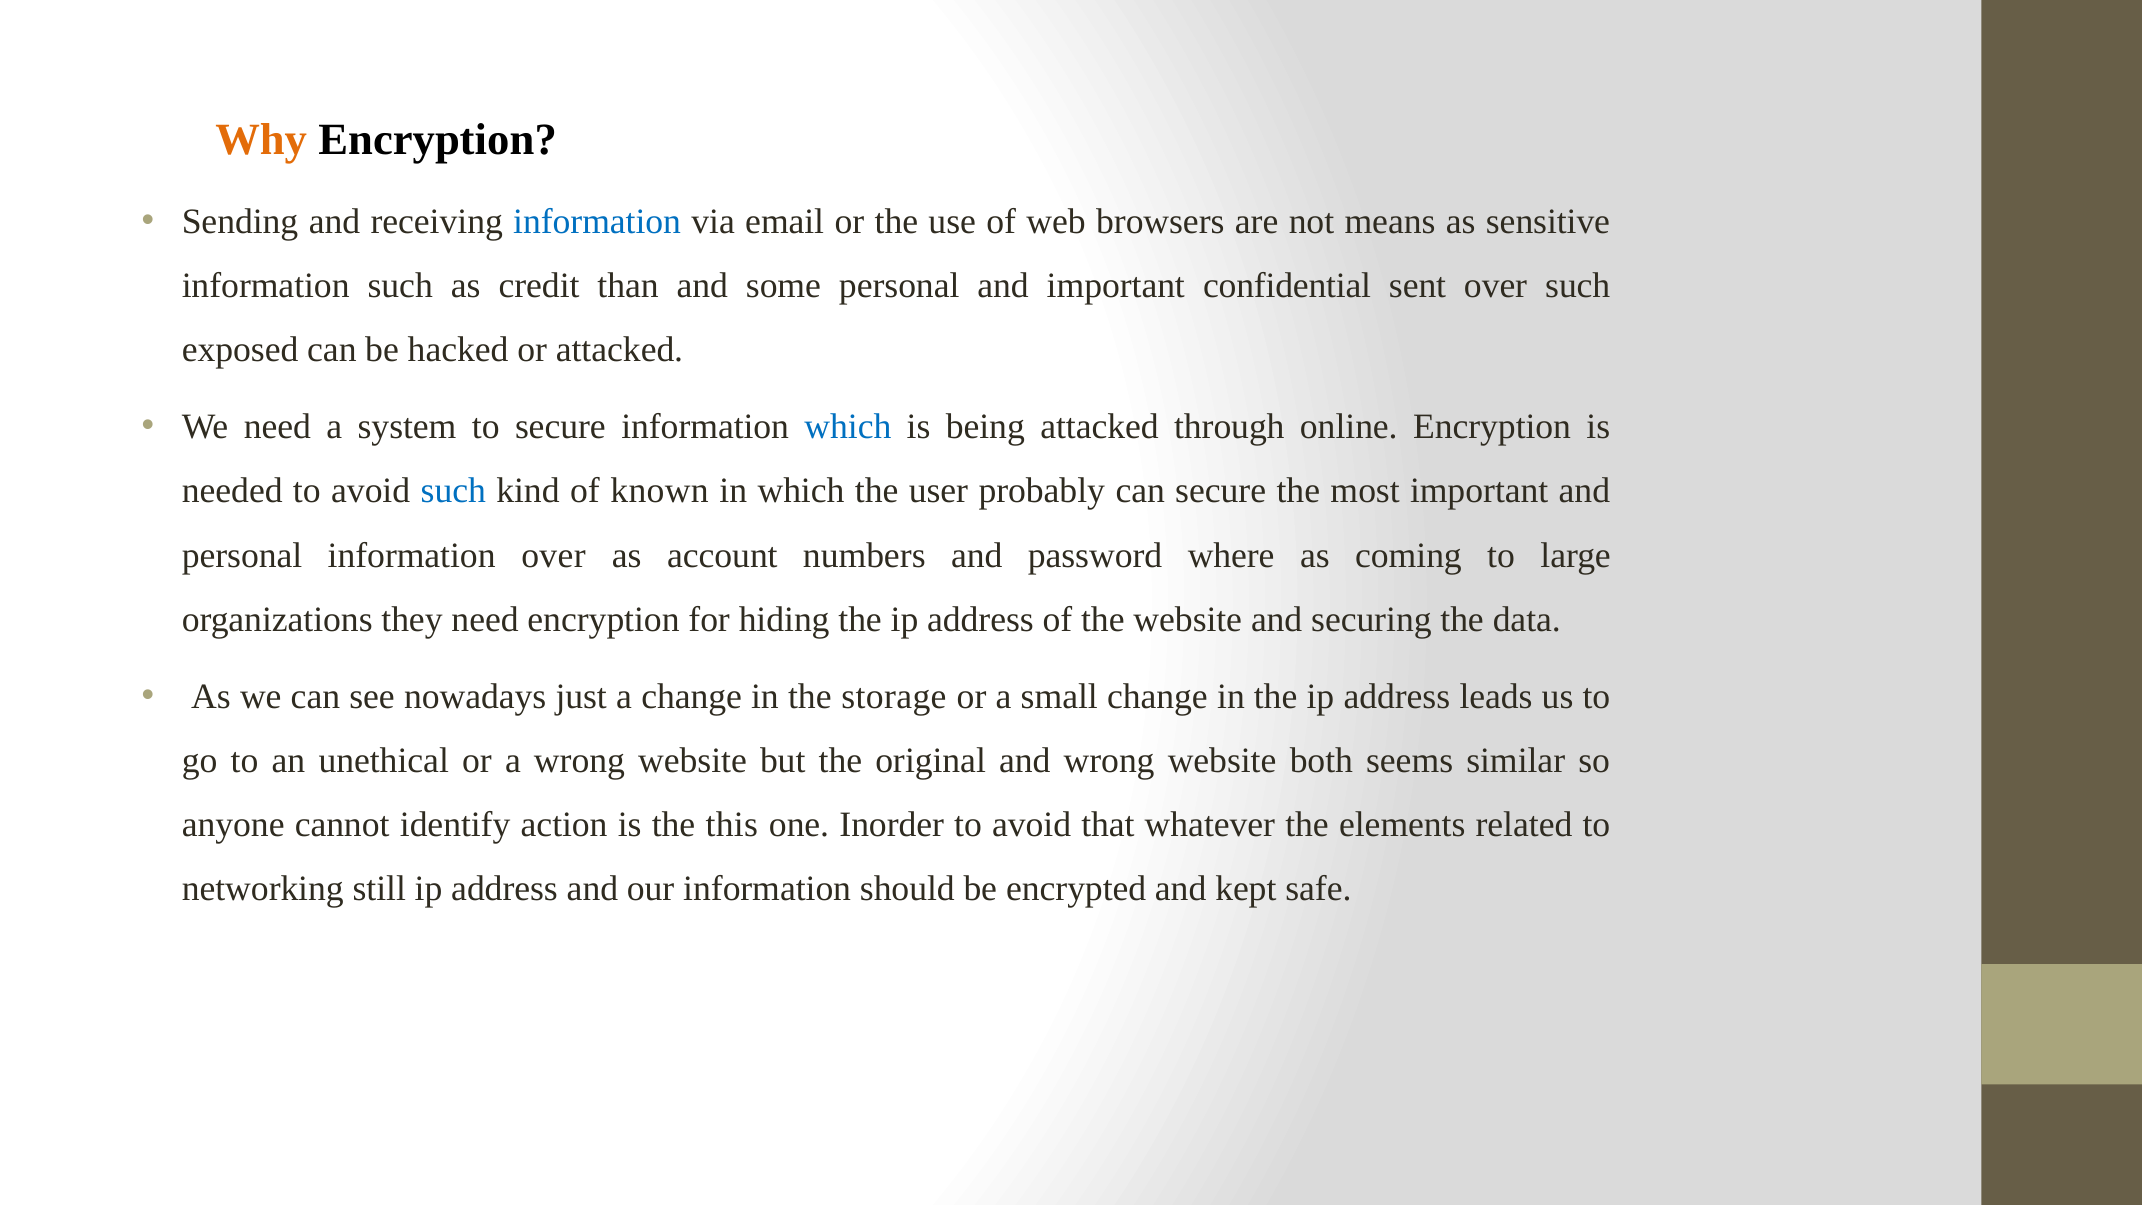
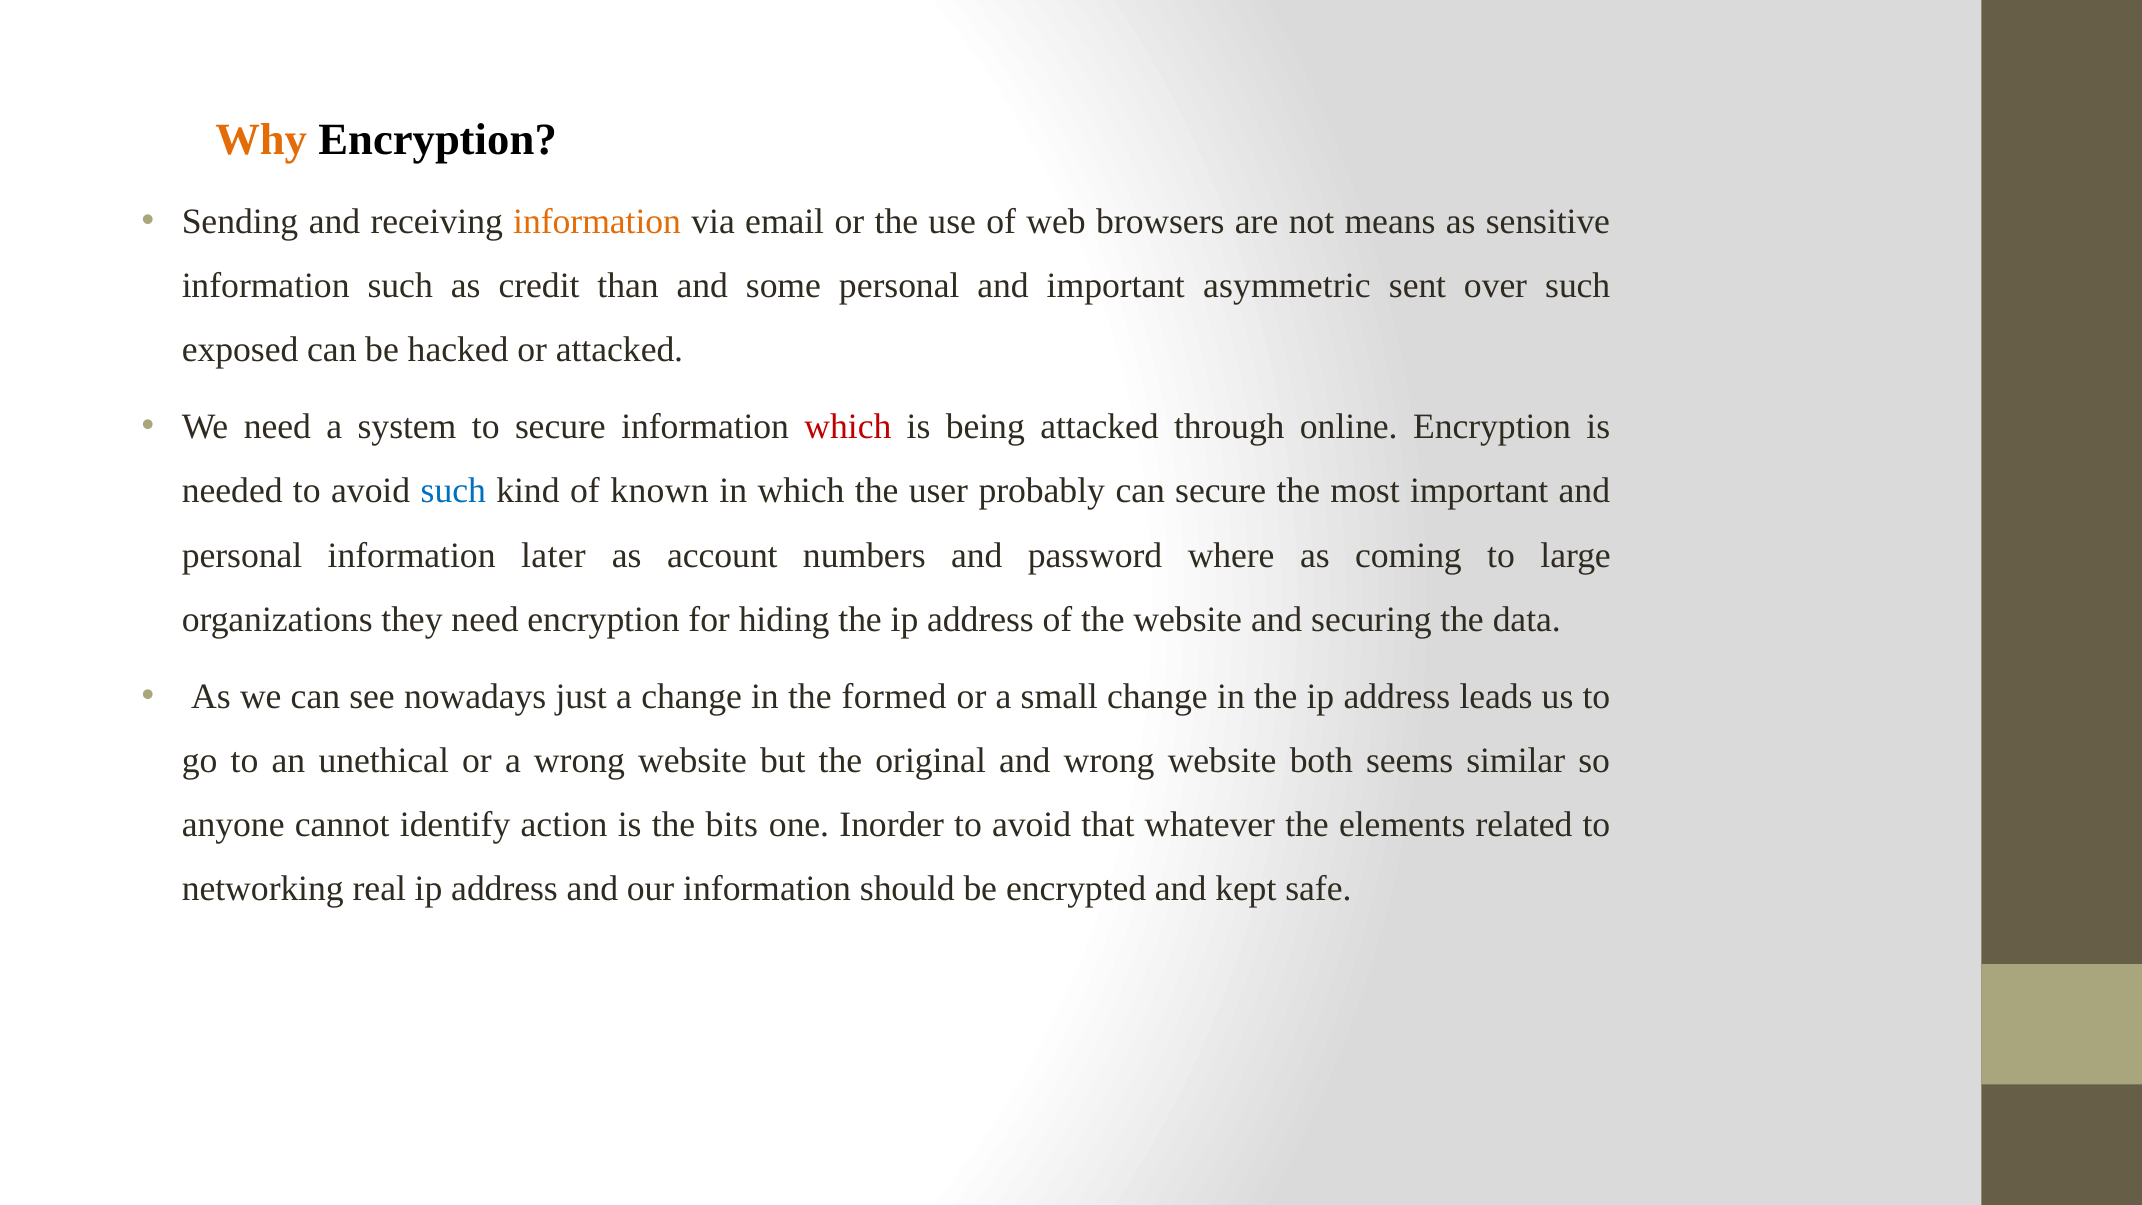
information at (597, 221) colour: blue -> orange
confidential: confidential -> asymmetric
which at (848, 427) colour: blue -> red
information over: over -> later
storage: storage -> formed
this: this -> bits
still: still -> real
